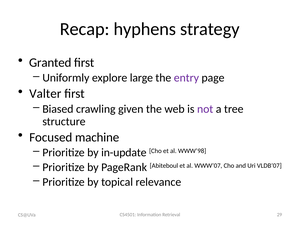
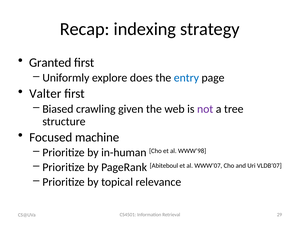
hyphens: hyphens -> indexing
large: large -> does
entry colour: purple -> blue
in-update: in-update -> in-human
